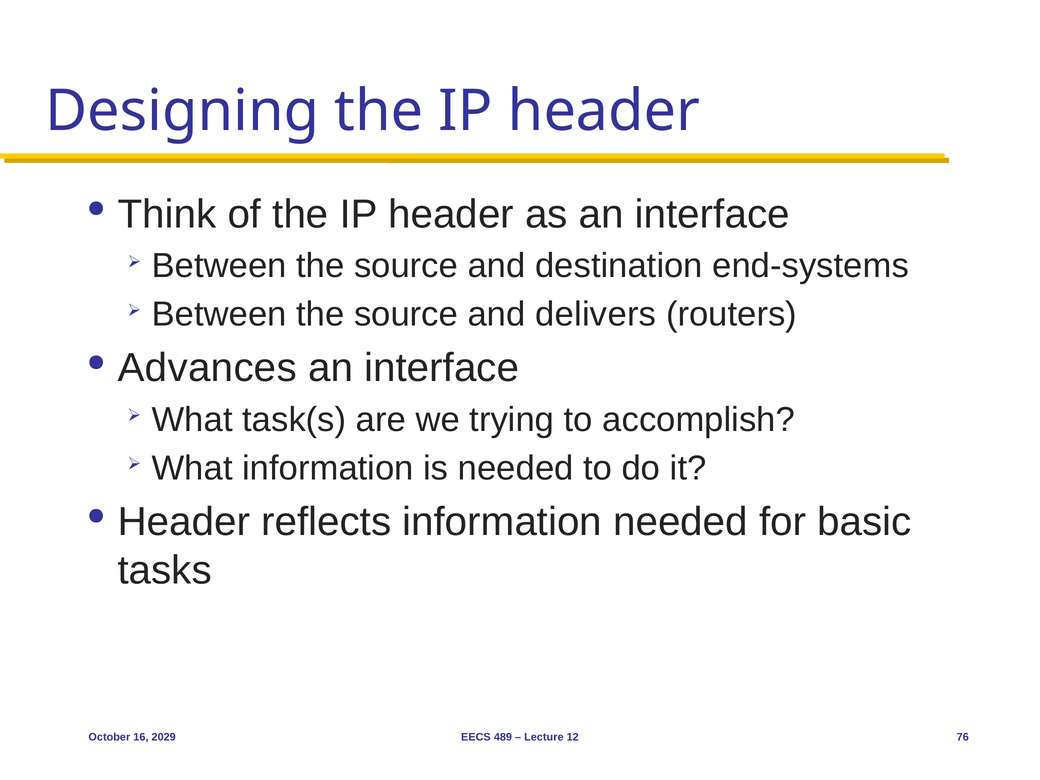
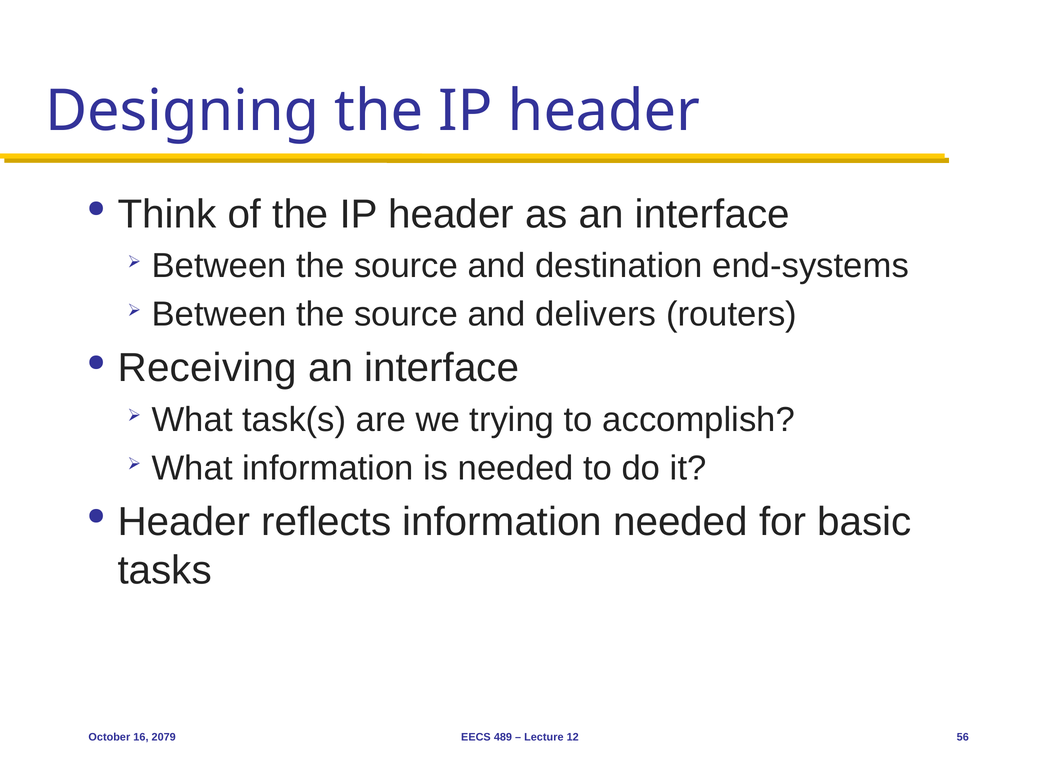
Advances: Advances -> Receiving
2029: 2029 -> 2079
76: 76 -> 56
